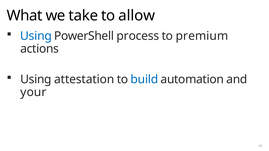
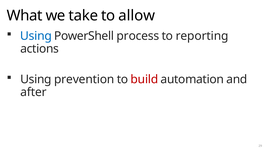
premium: premium -> reporting
attestation: attestation -> prevention
build colour: blue -> red
your: your -> after
